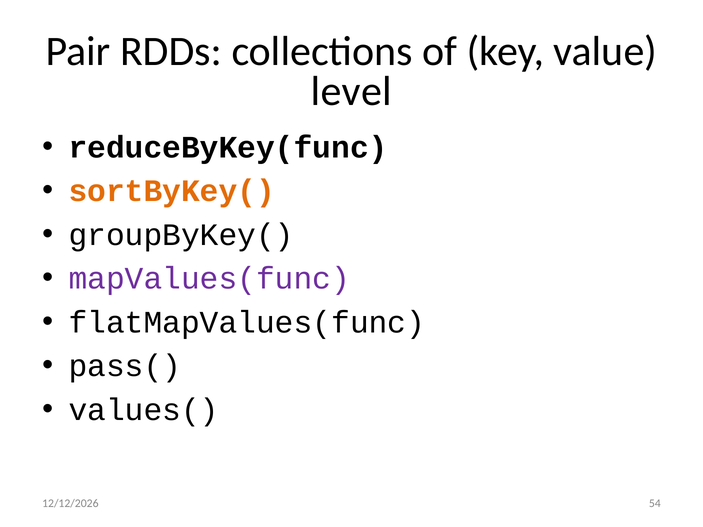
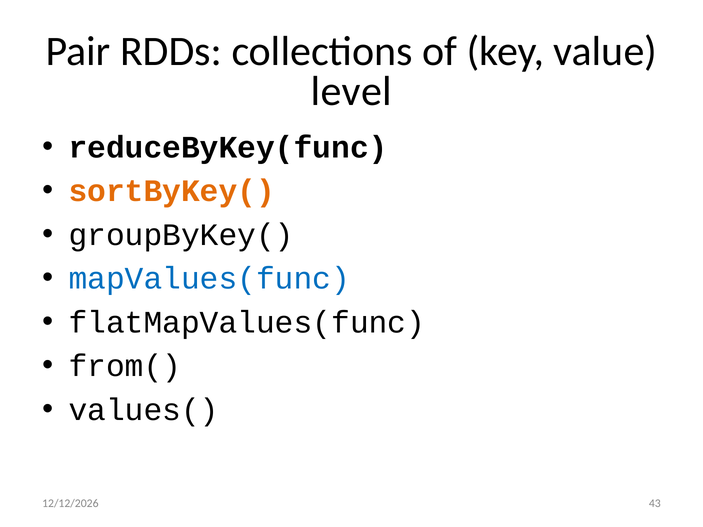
mapValues(func colour: purple -> blue
pass(: pass( -> from(
54: 54 -> 43
